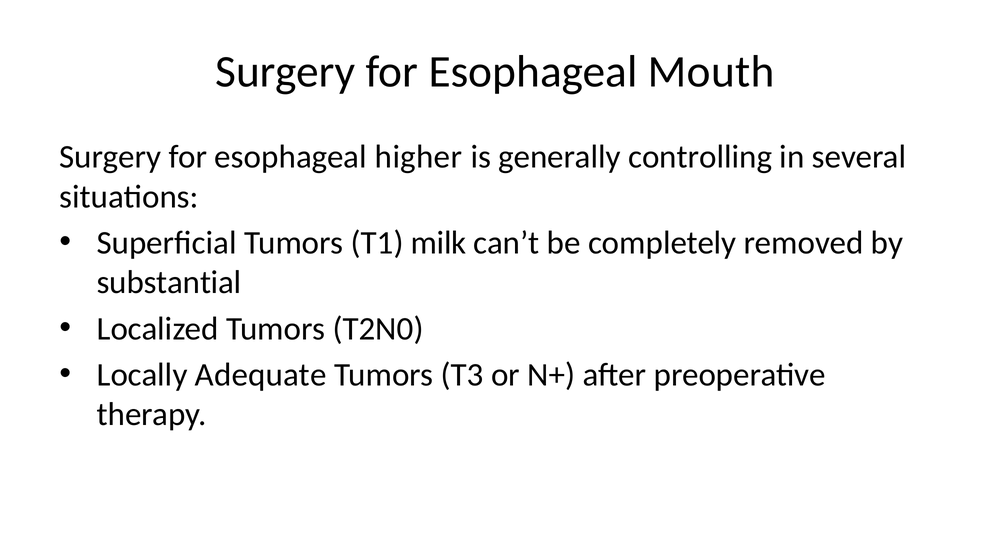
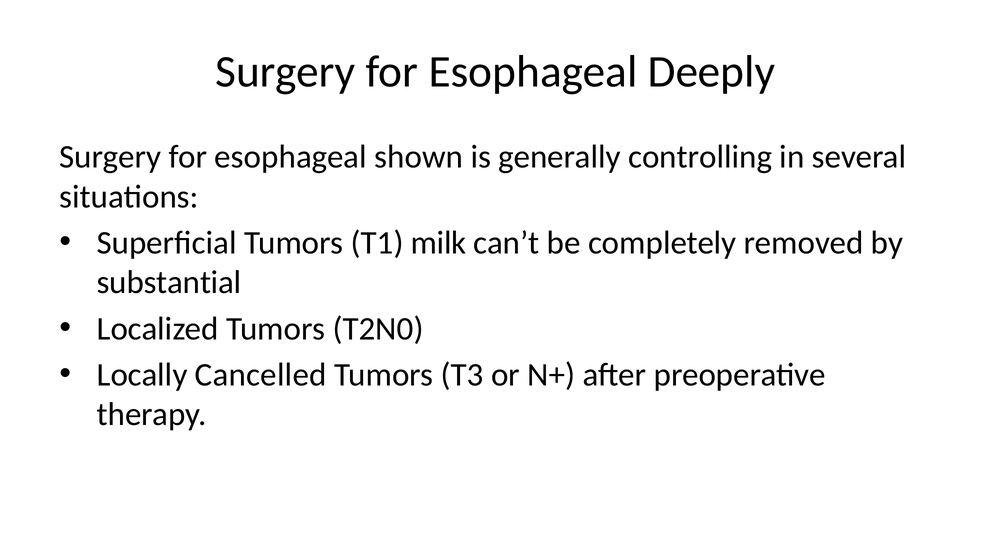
Mouth: Mouth -> Deeply
higher: higher -> shown
Adequate: Adequate -> Cancelled
